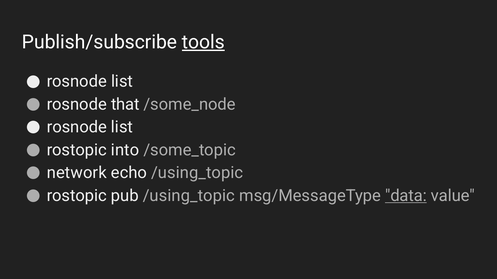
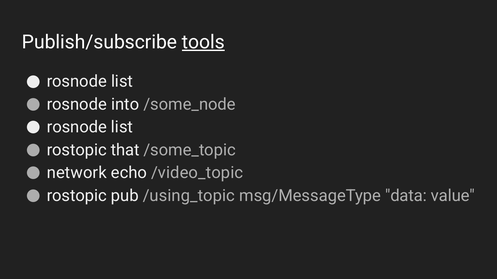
that: that -> into
into: into -> that
echo /using_topic: /using_topic -> /video_topic
data underline: present -> none
